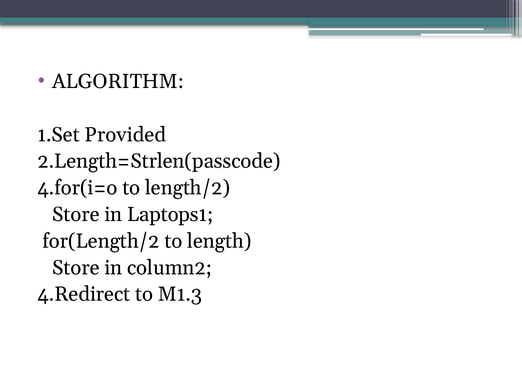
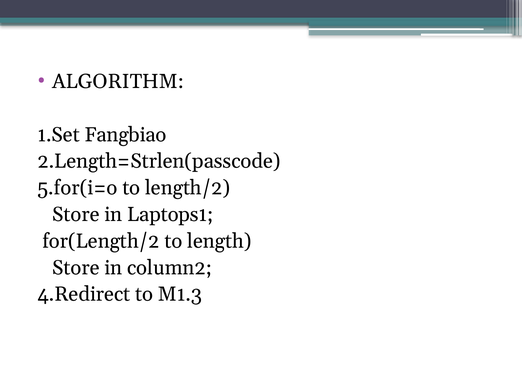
Provided: Provided -> Fangbiao
4.for(i=o: 4.for(i=o -> 5.for(i=o
